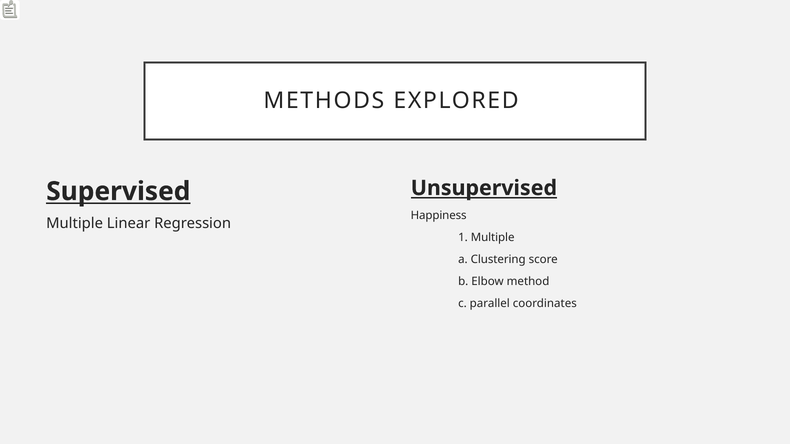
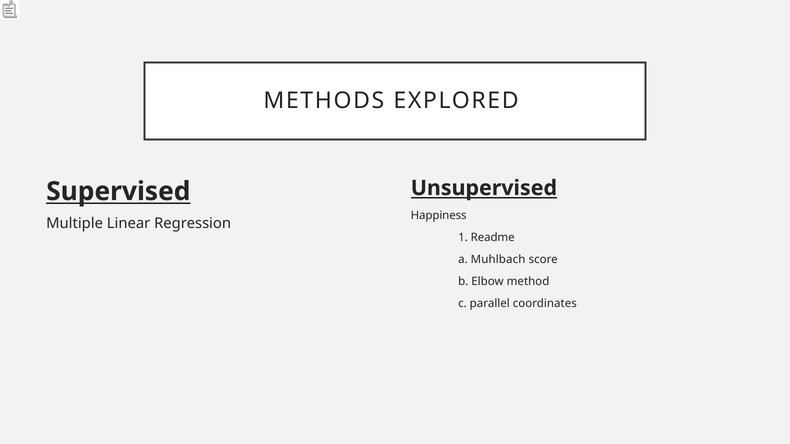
1 Multiple: Multiple -> Readme
Clustering: Clustering -> Muhlbach
